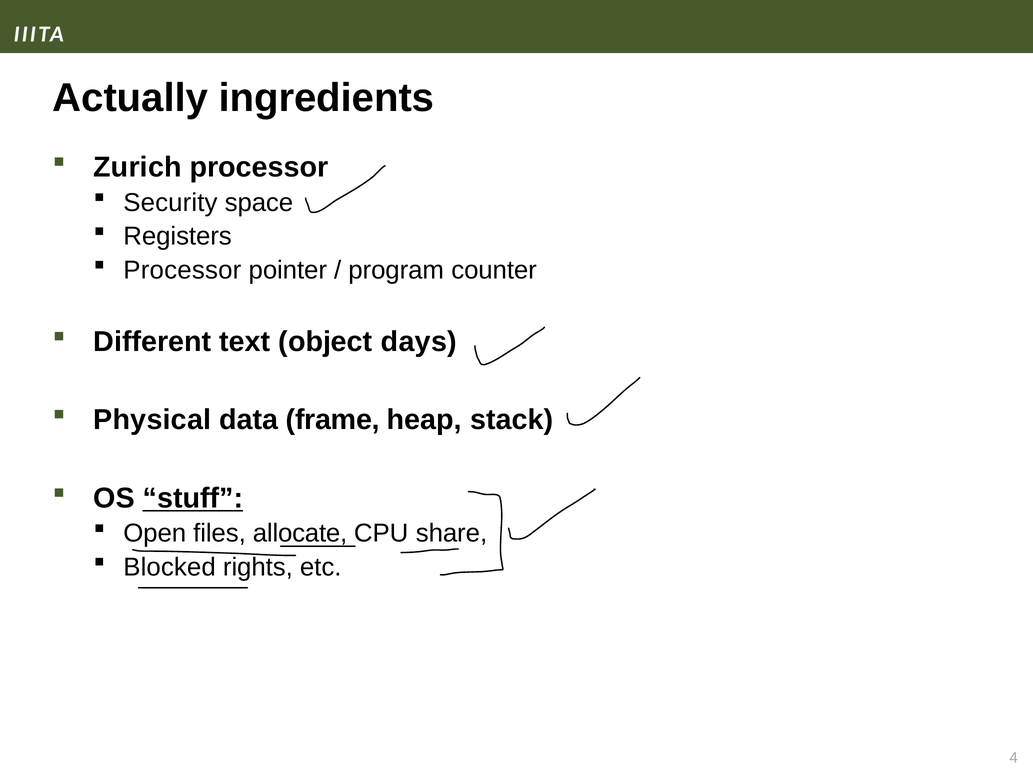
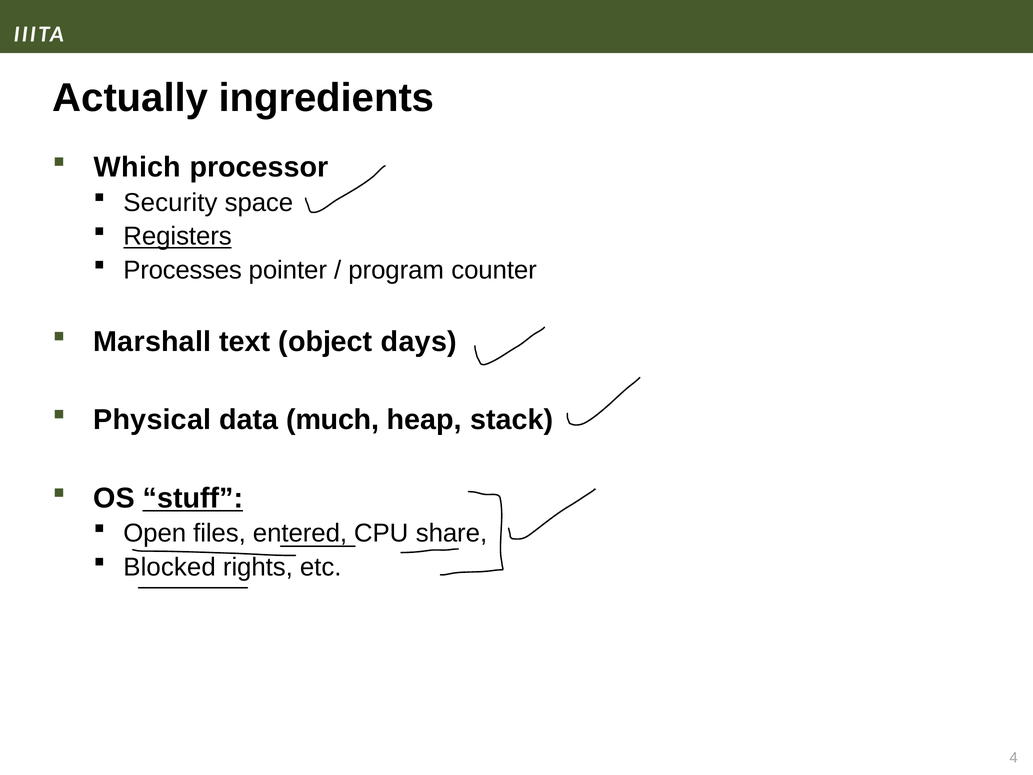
Zurich: Zurich -> Which
Registers underline: none -> present
Processor at (182, 270): Processor -> Processes
Different: Different -> Marshall
frame: frame -> much
allocate: allocate -> entered
